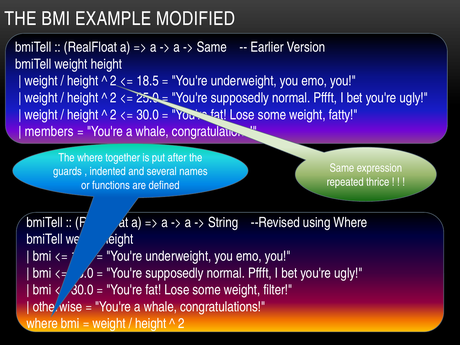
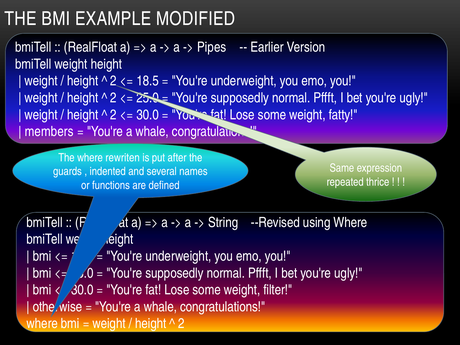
Same at (212, 47): Same -> Pipes
together: together -> rewriten
